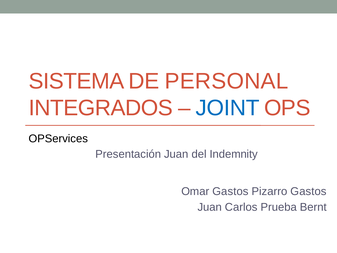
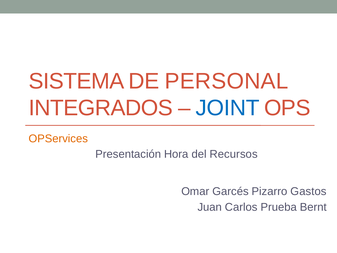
OPServices colour: black -> orange
Presentación Juan: Juan -> Hora
Indemnity: Indemnity -> Recursos
Omar Gastos: Gastos -> Garcés
